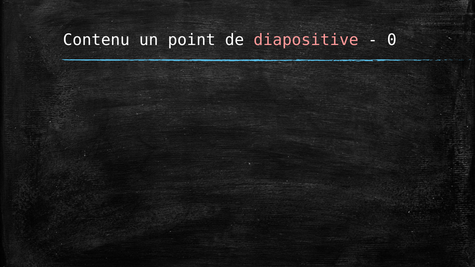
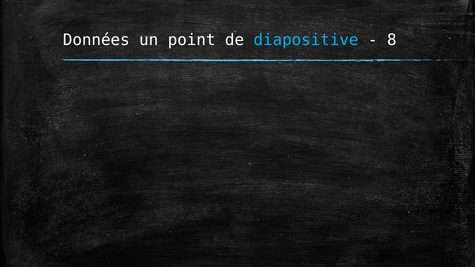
Contenu: Contenu -> Données
diapositive colour: pink -> light blue
0: 0 -> 8
